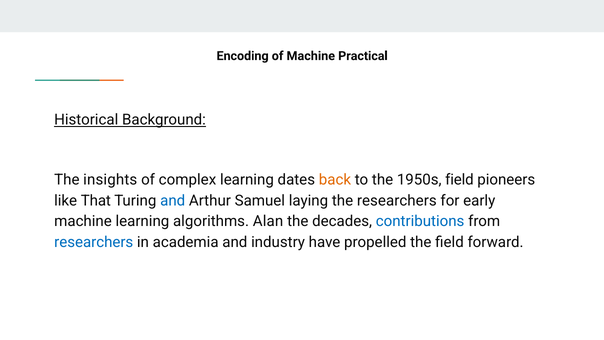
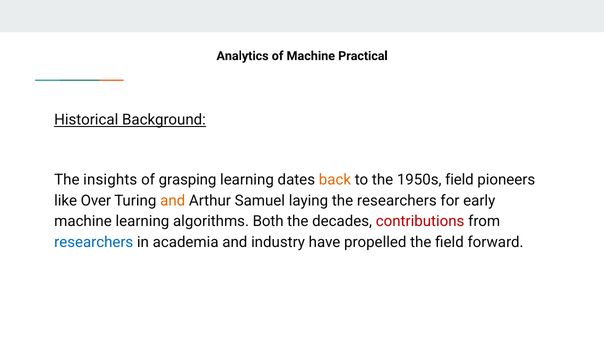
Encoding: Encoding -> Analytics
complex: complex -> grasping
That: That -> Over
and at (173, 200) colour: blue -> orange
Alan: Alan -> Both
contributions colour: blue -> red
